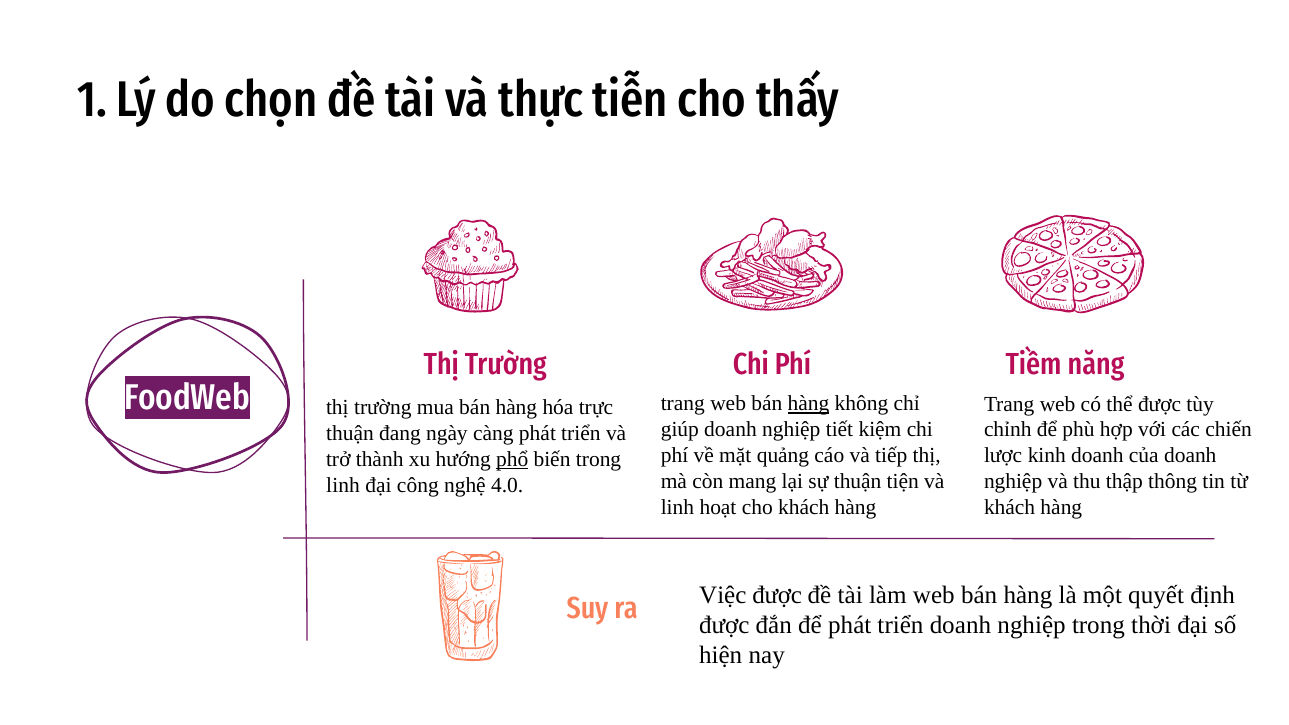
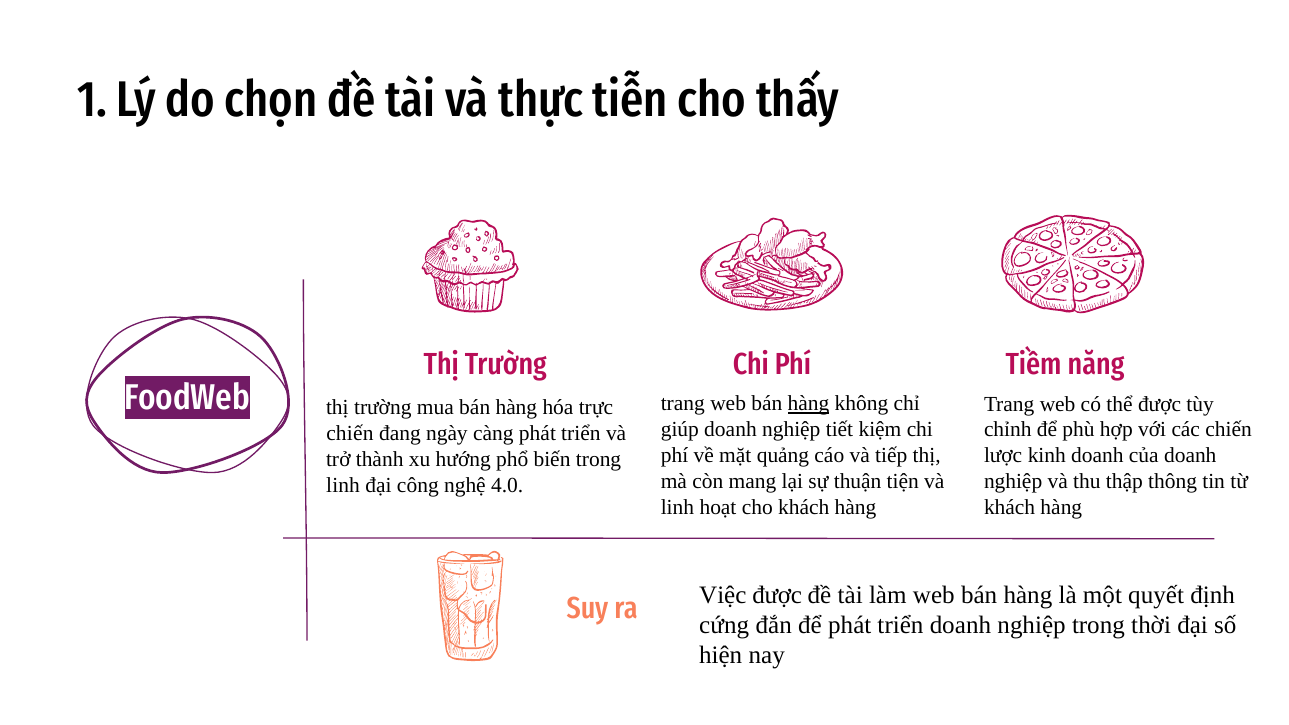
thuận at (350, 433): thuận -> chiến
phổ underline: present -> none
được at (724, 626): được -> cứng
